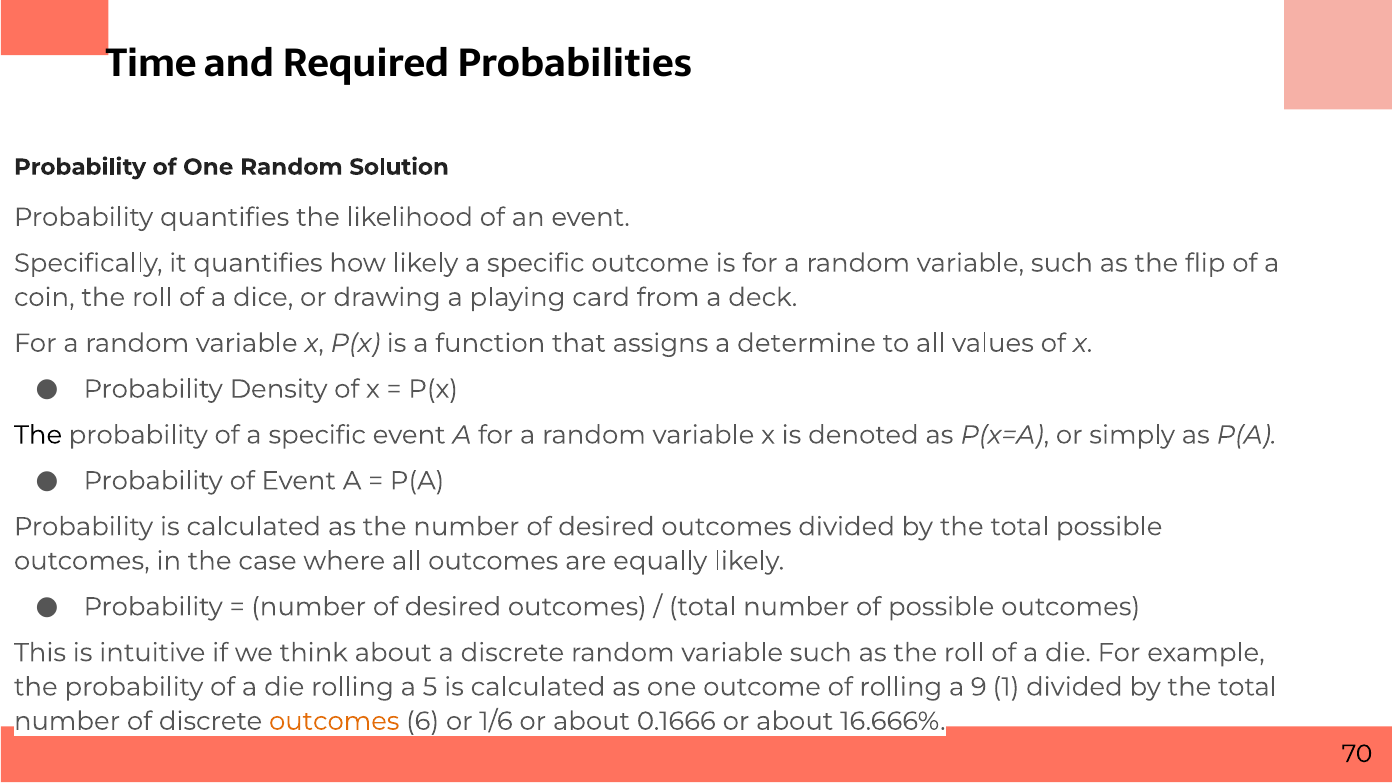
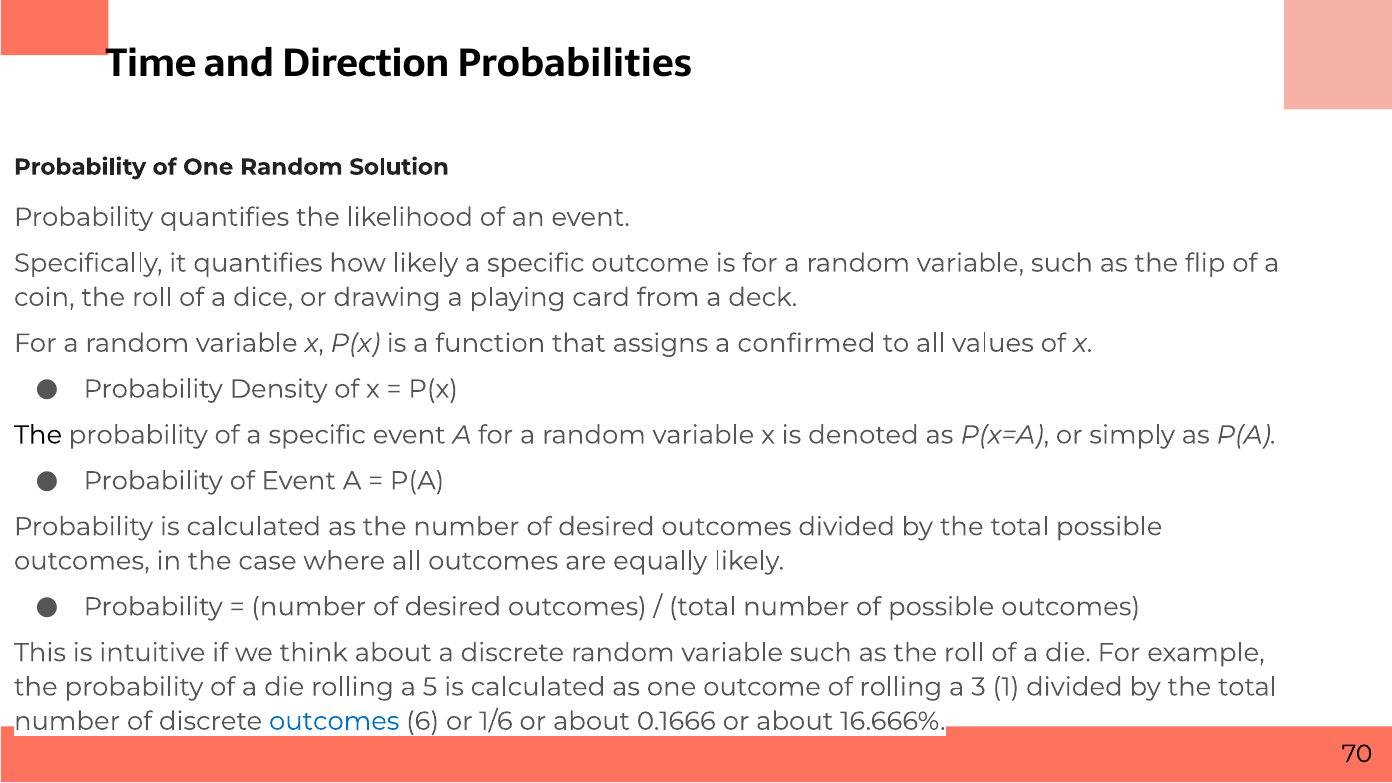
Required: Required -> Direction
determine: determine -> confirmed
9: 9 -> 3
outcomes at (334, 721) colour: orange -> blue
